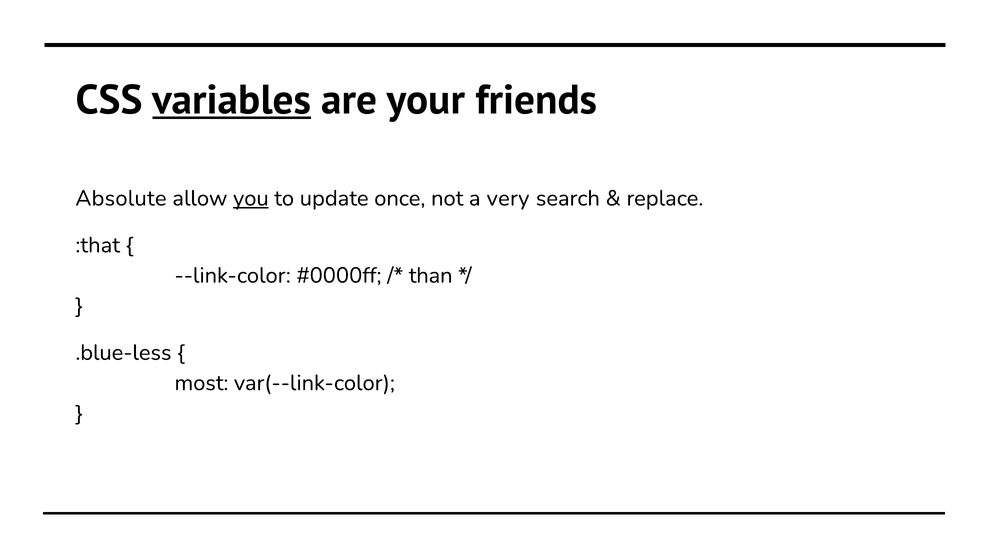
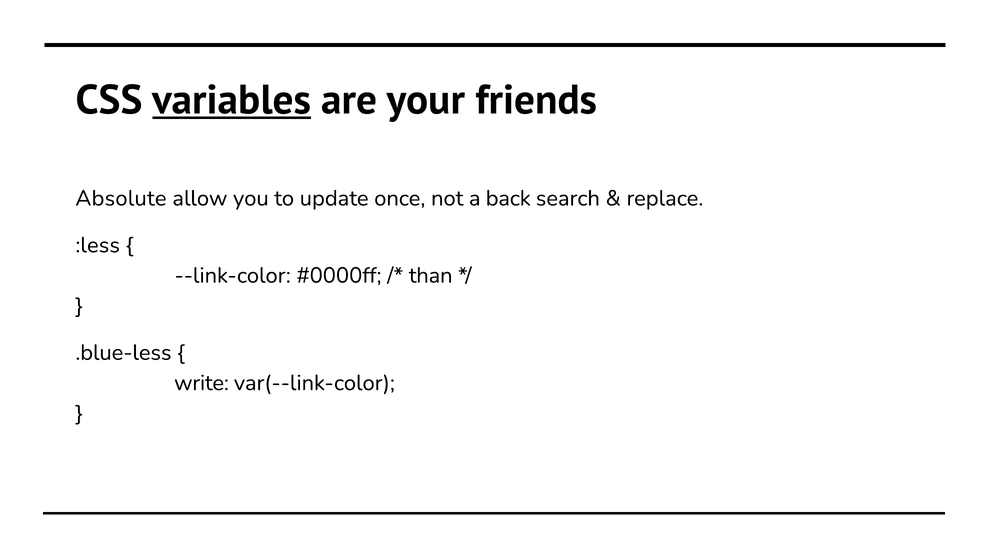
you underline: present -> none
very: very -> back
:that: :that -> :less
most: most -> write
